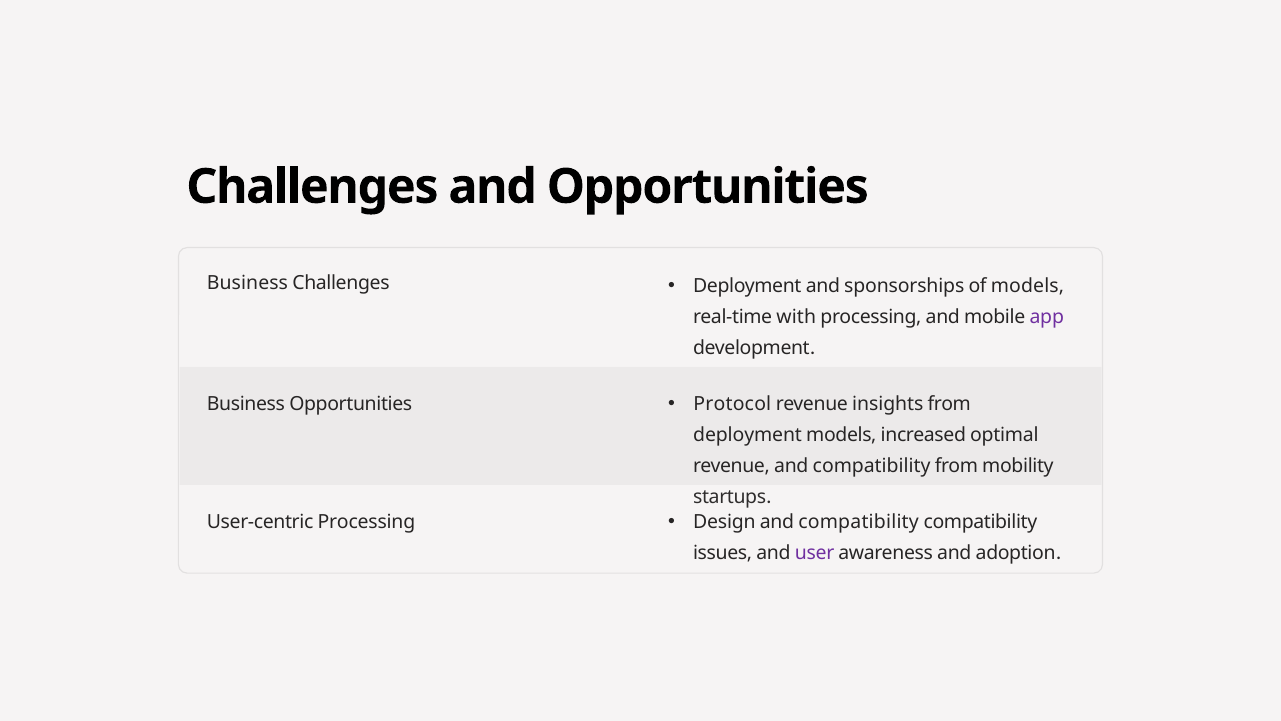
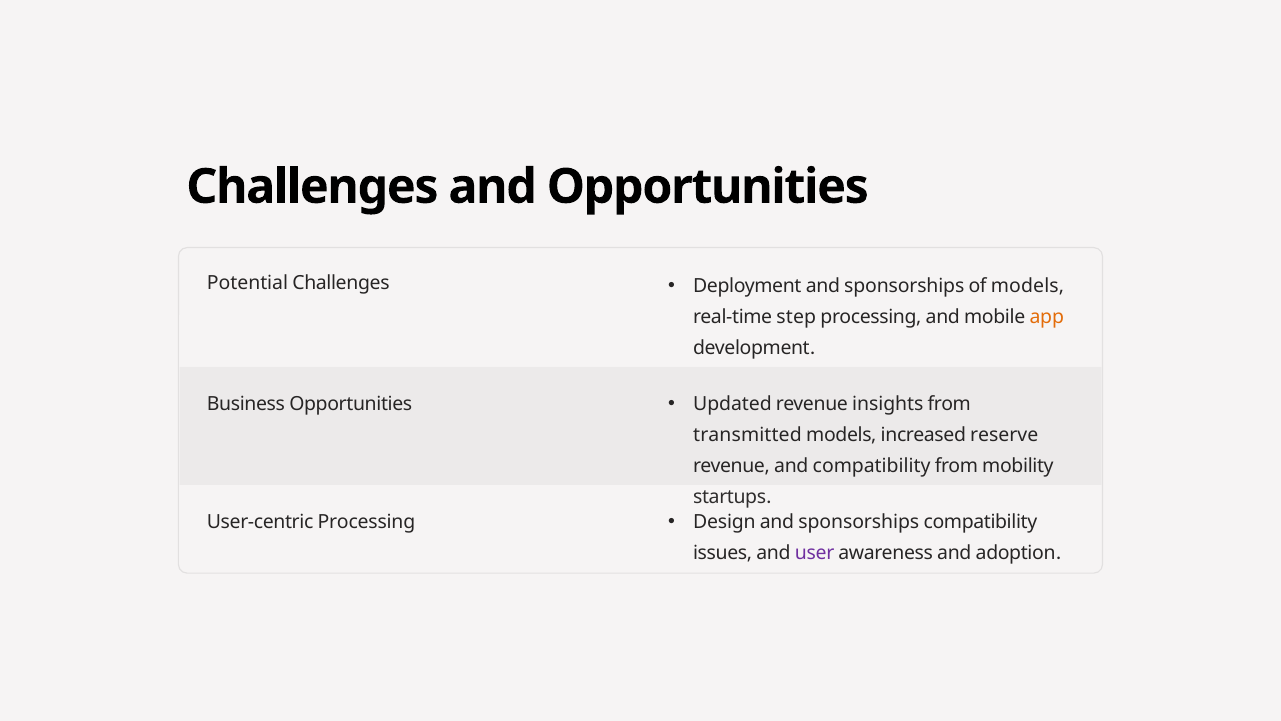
Business at (247, 283): Business -> Potential
with: with -> step
app colour: purple -> orange
Protocol: Protocol -> Updated
deployment at (748, 435): deployment -> transmitted
optimal: optimal -> reserve
compatibility at (859, 522): compatibility -> sponsorships
